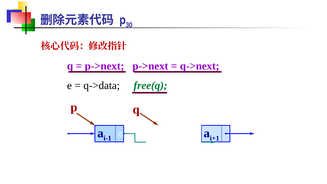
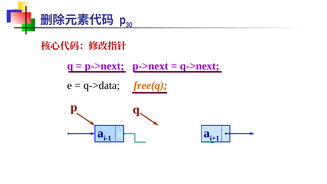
free(q colour: green -> orange
